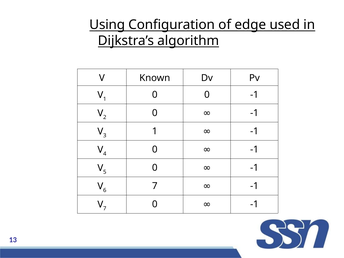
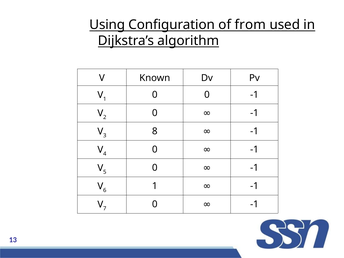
edge: edge -> from
1 at (155, 131): 1 -> 8
7 at (155, 186): 7 -> 1
